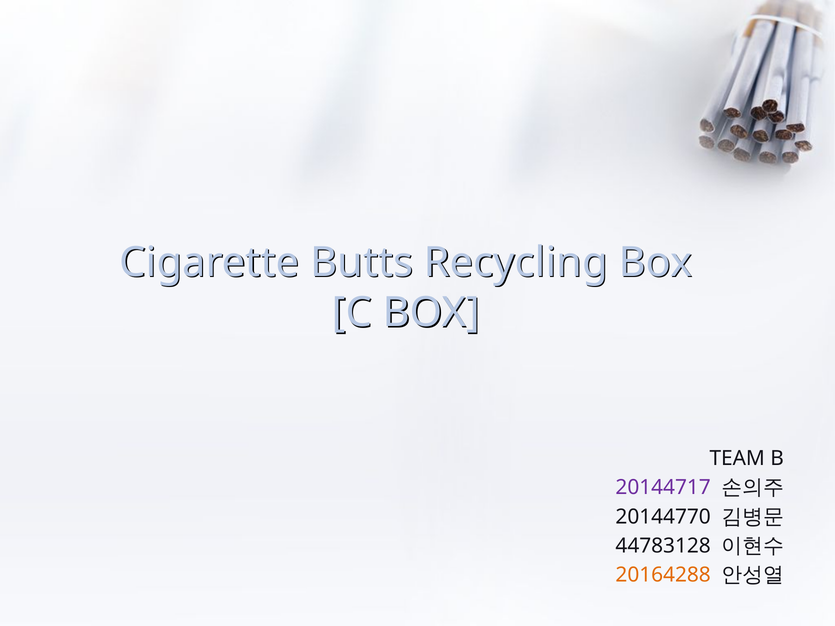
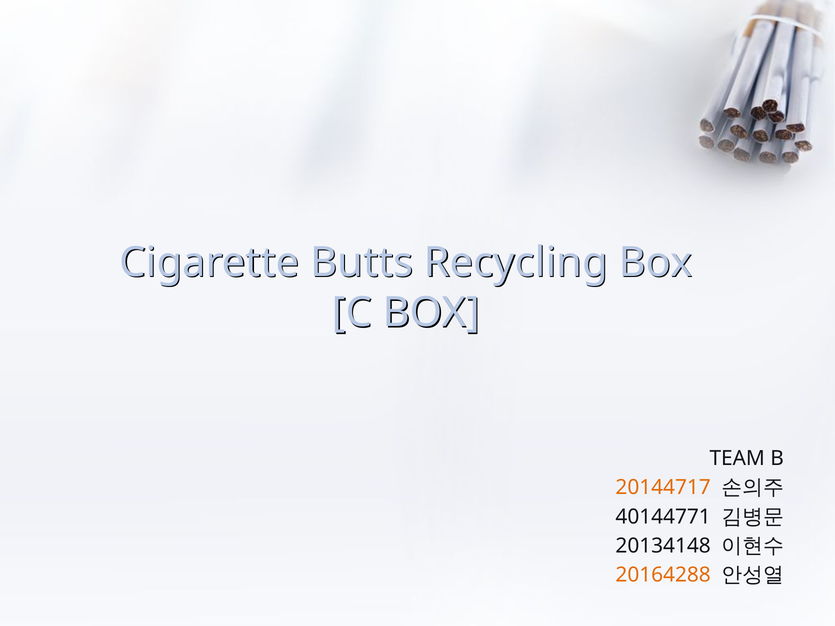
20144717 colour: purple -> orange
20144770: 20144770 -> 40144771
44783128: 44783128 -> 20134148
